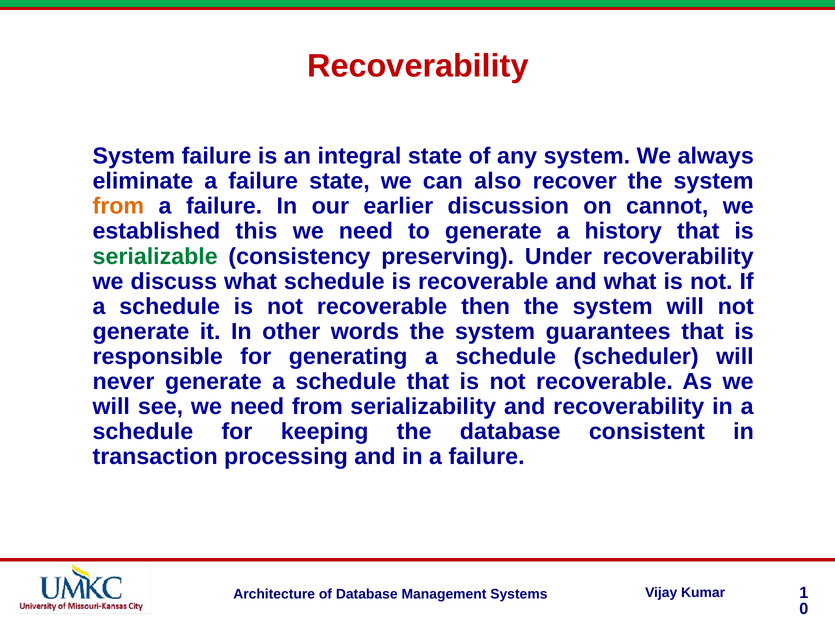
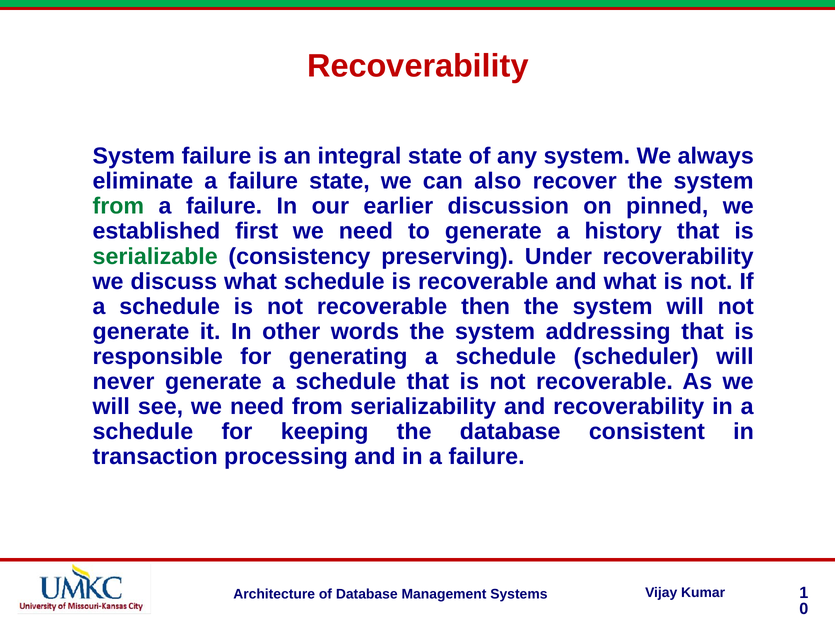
from at (118, 206) colour: orange -> green
cannot: cannot -> pinned
this: this -> first
guarantees: guarantees -> addressing
